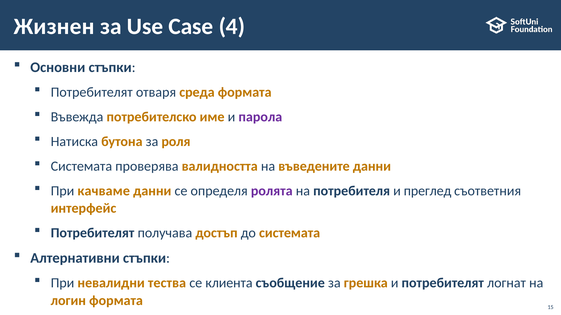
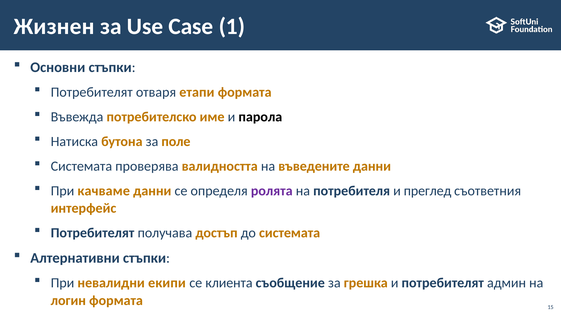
4: 4 -> 1
среда: среда -> етапи
парола colour: purple -> black
роля: роля -> поле
тества: тества -> екипи
логнат: логнат -> админ
